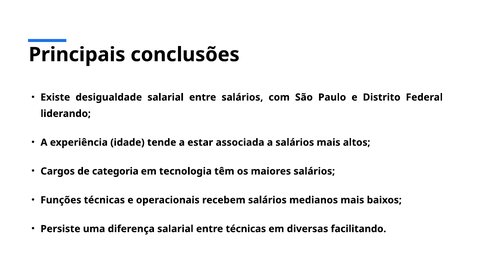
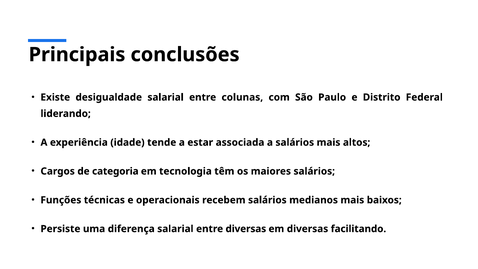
entre salários: salários -> colunas
entre técnicas: técnicas -> diversas
